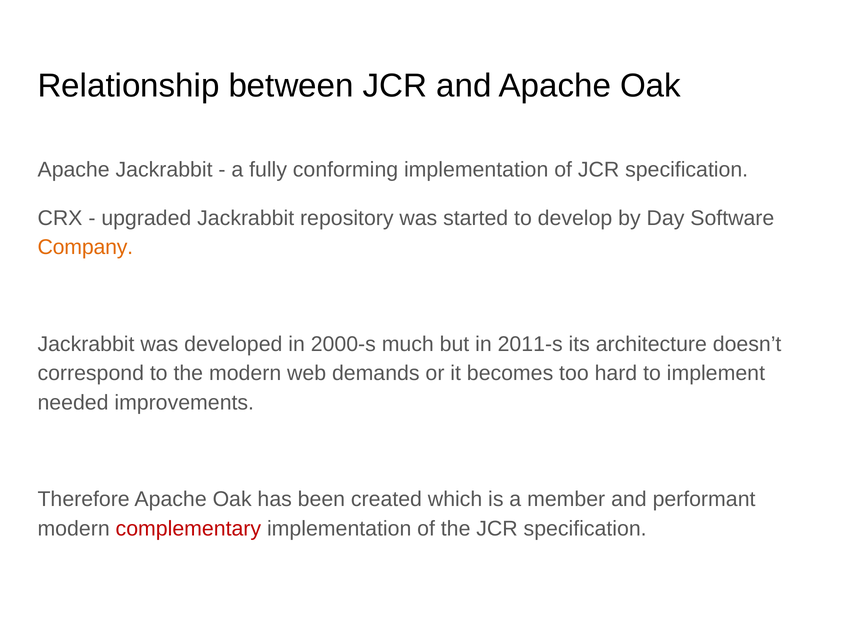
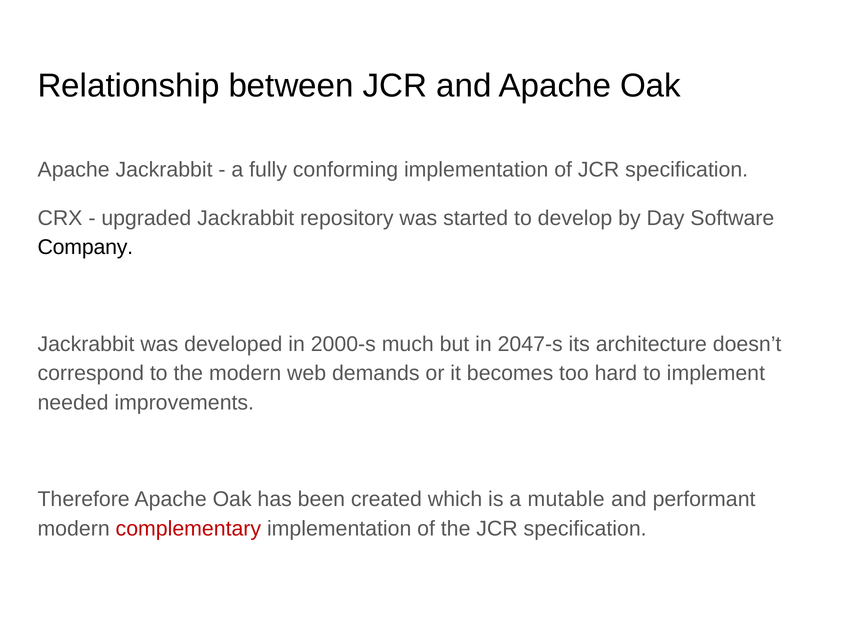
Company colour: orange -> black
2011-s: 2011-s -> 2047-s
member: member -> mutable
